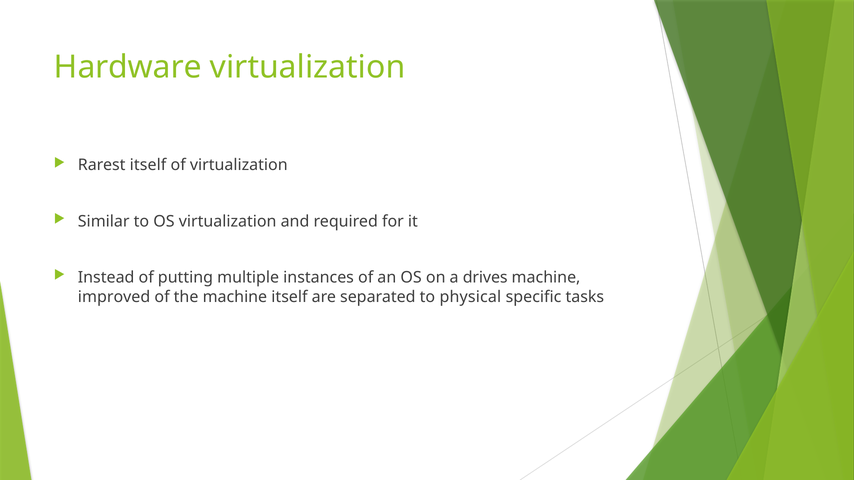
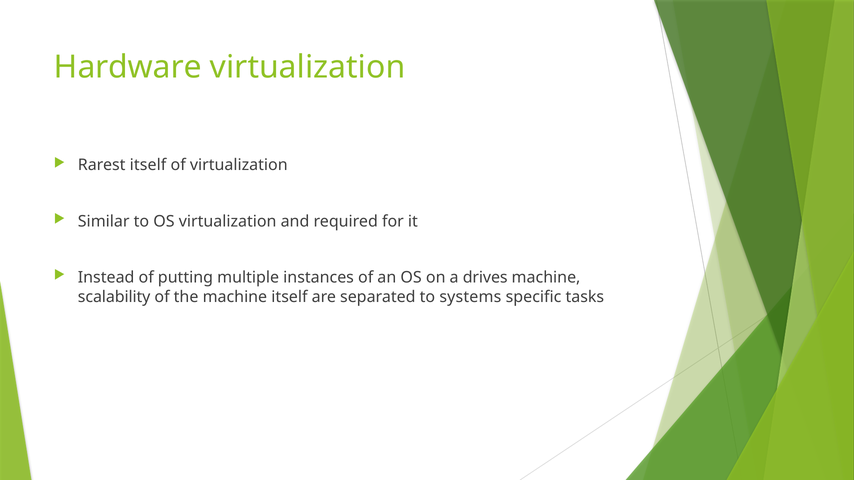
improved: improved -> scalability
physical: physical -> systems
